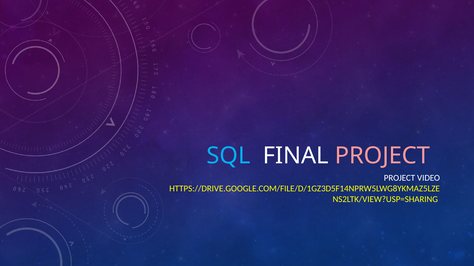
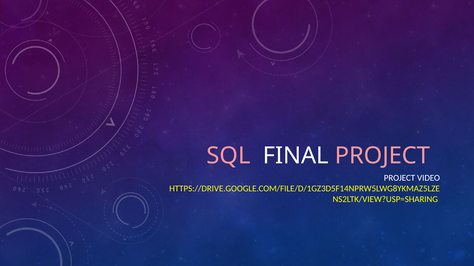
SQL colour: light blue -> pink
